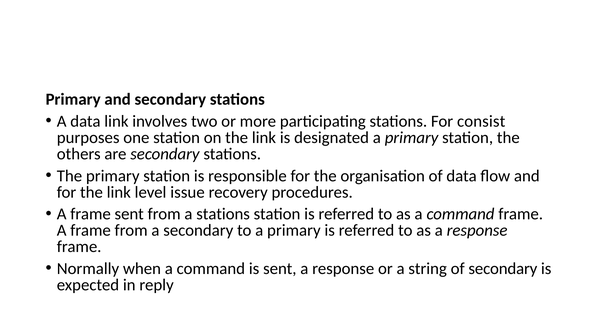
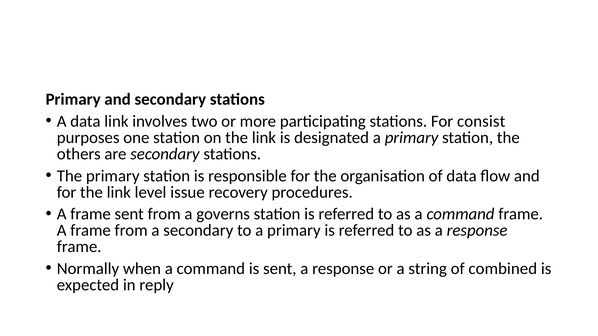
a stations: stations -> governs
of secondary: secondary -> combined
